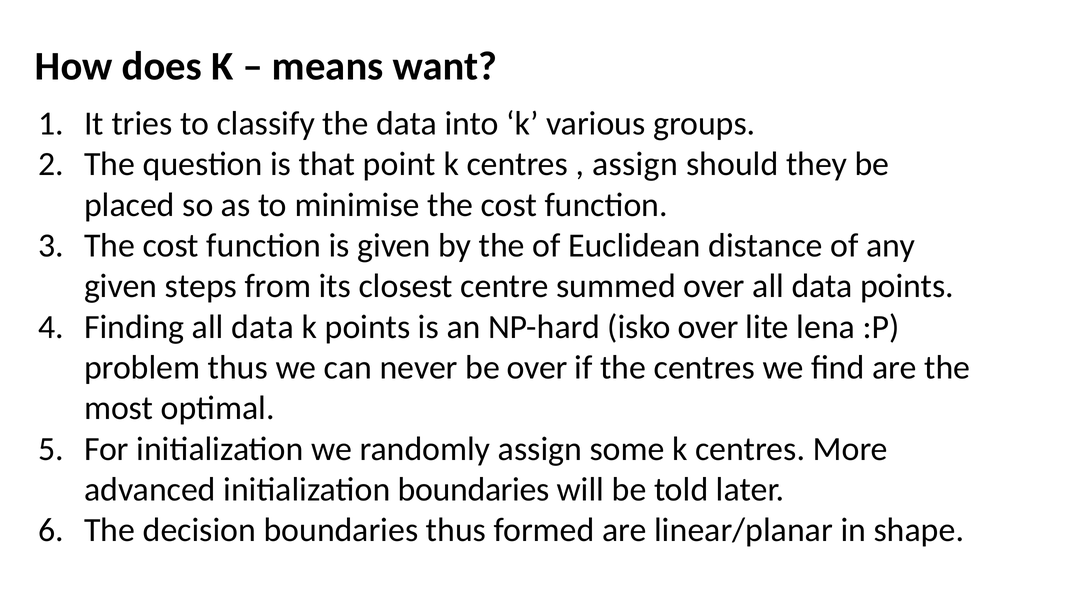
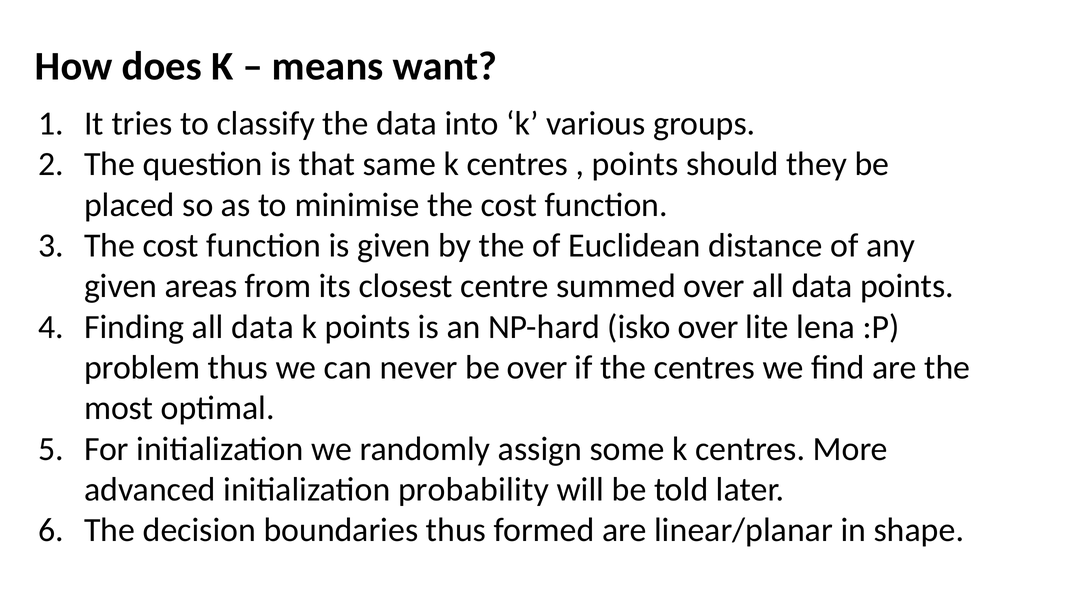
point: point -> same
assign at (635, 164): assign -> points
steps: steps -> areas
initialization boundaries: boundaries -> probability
